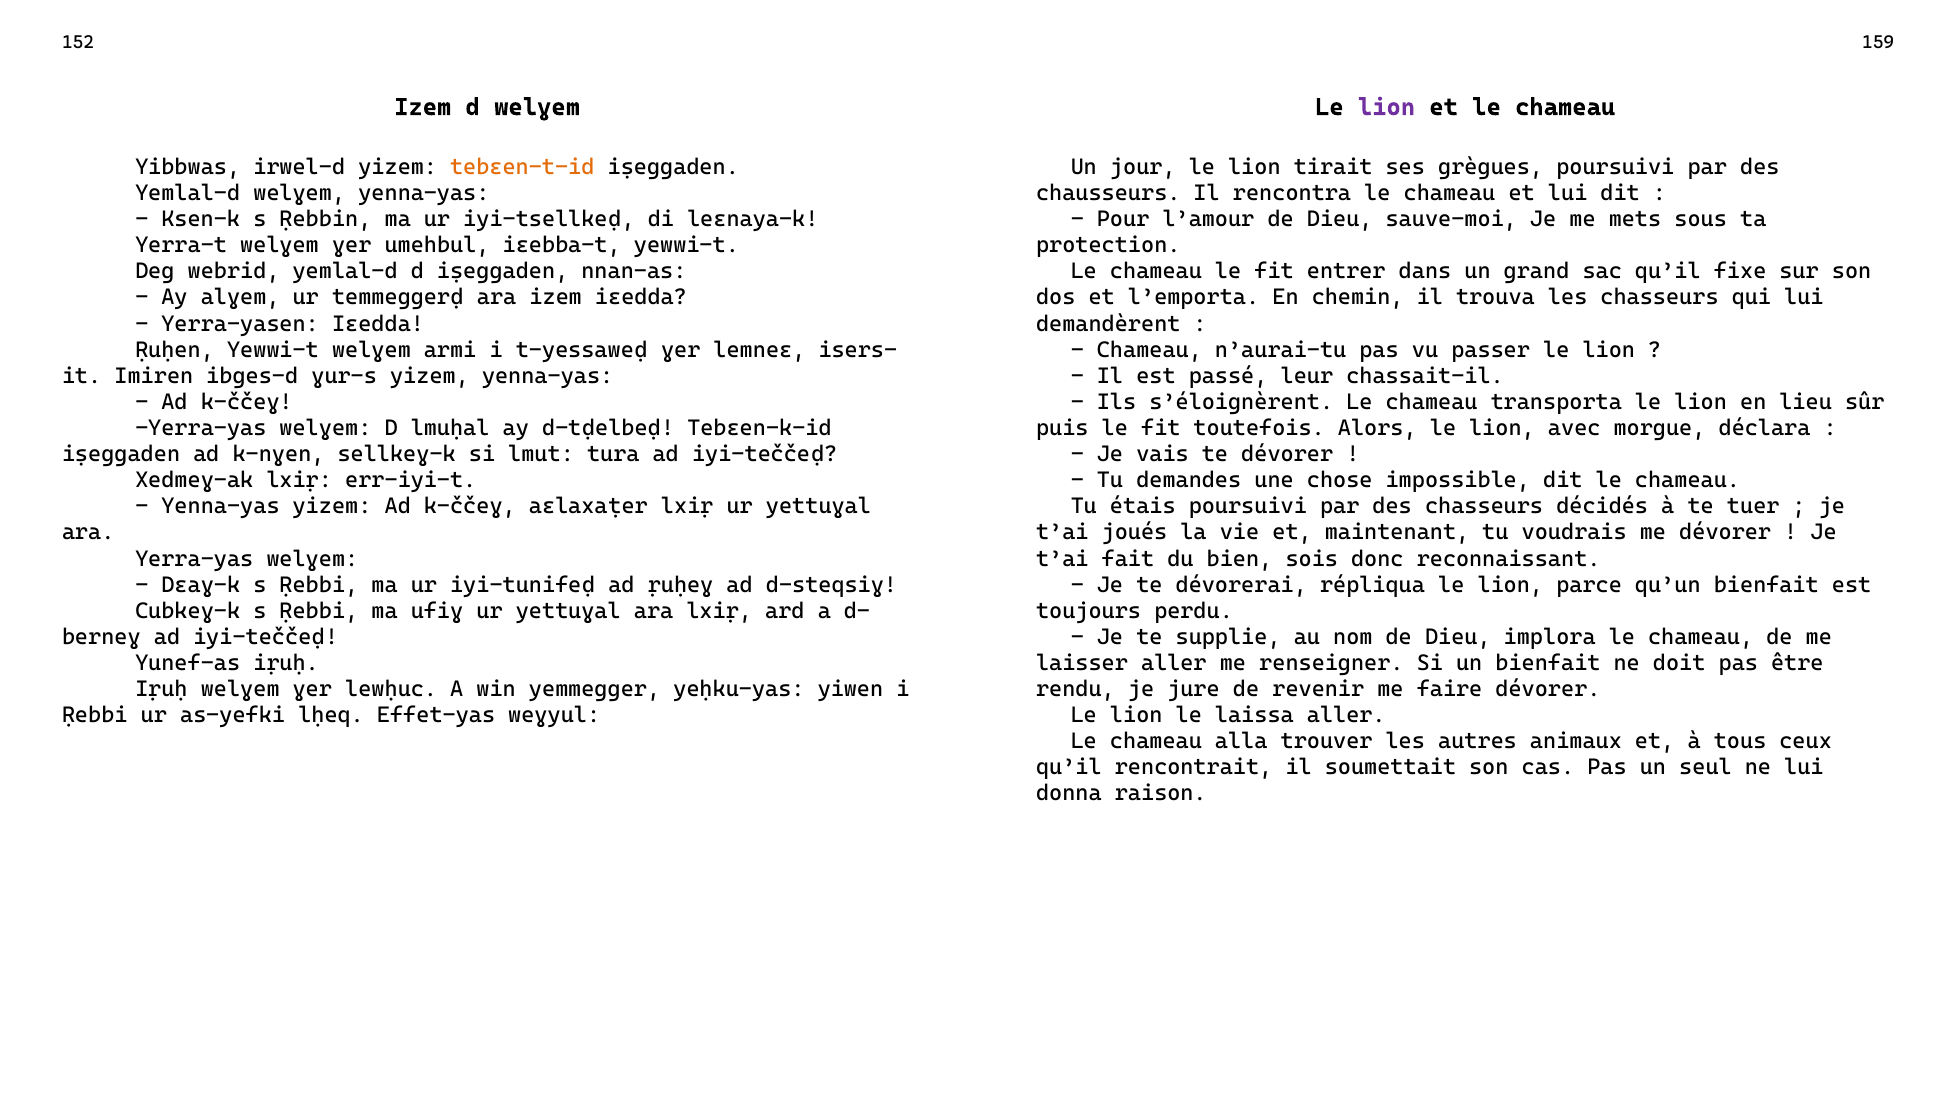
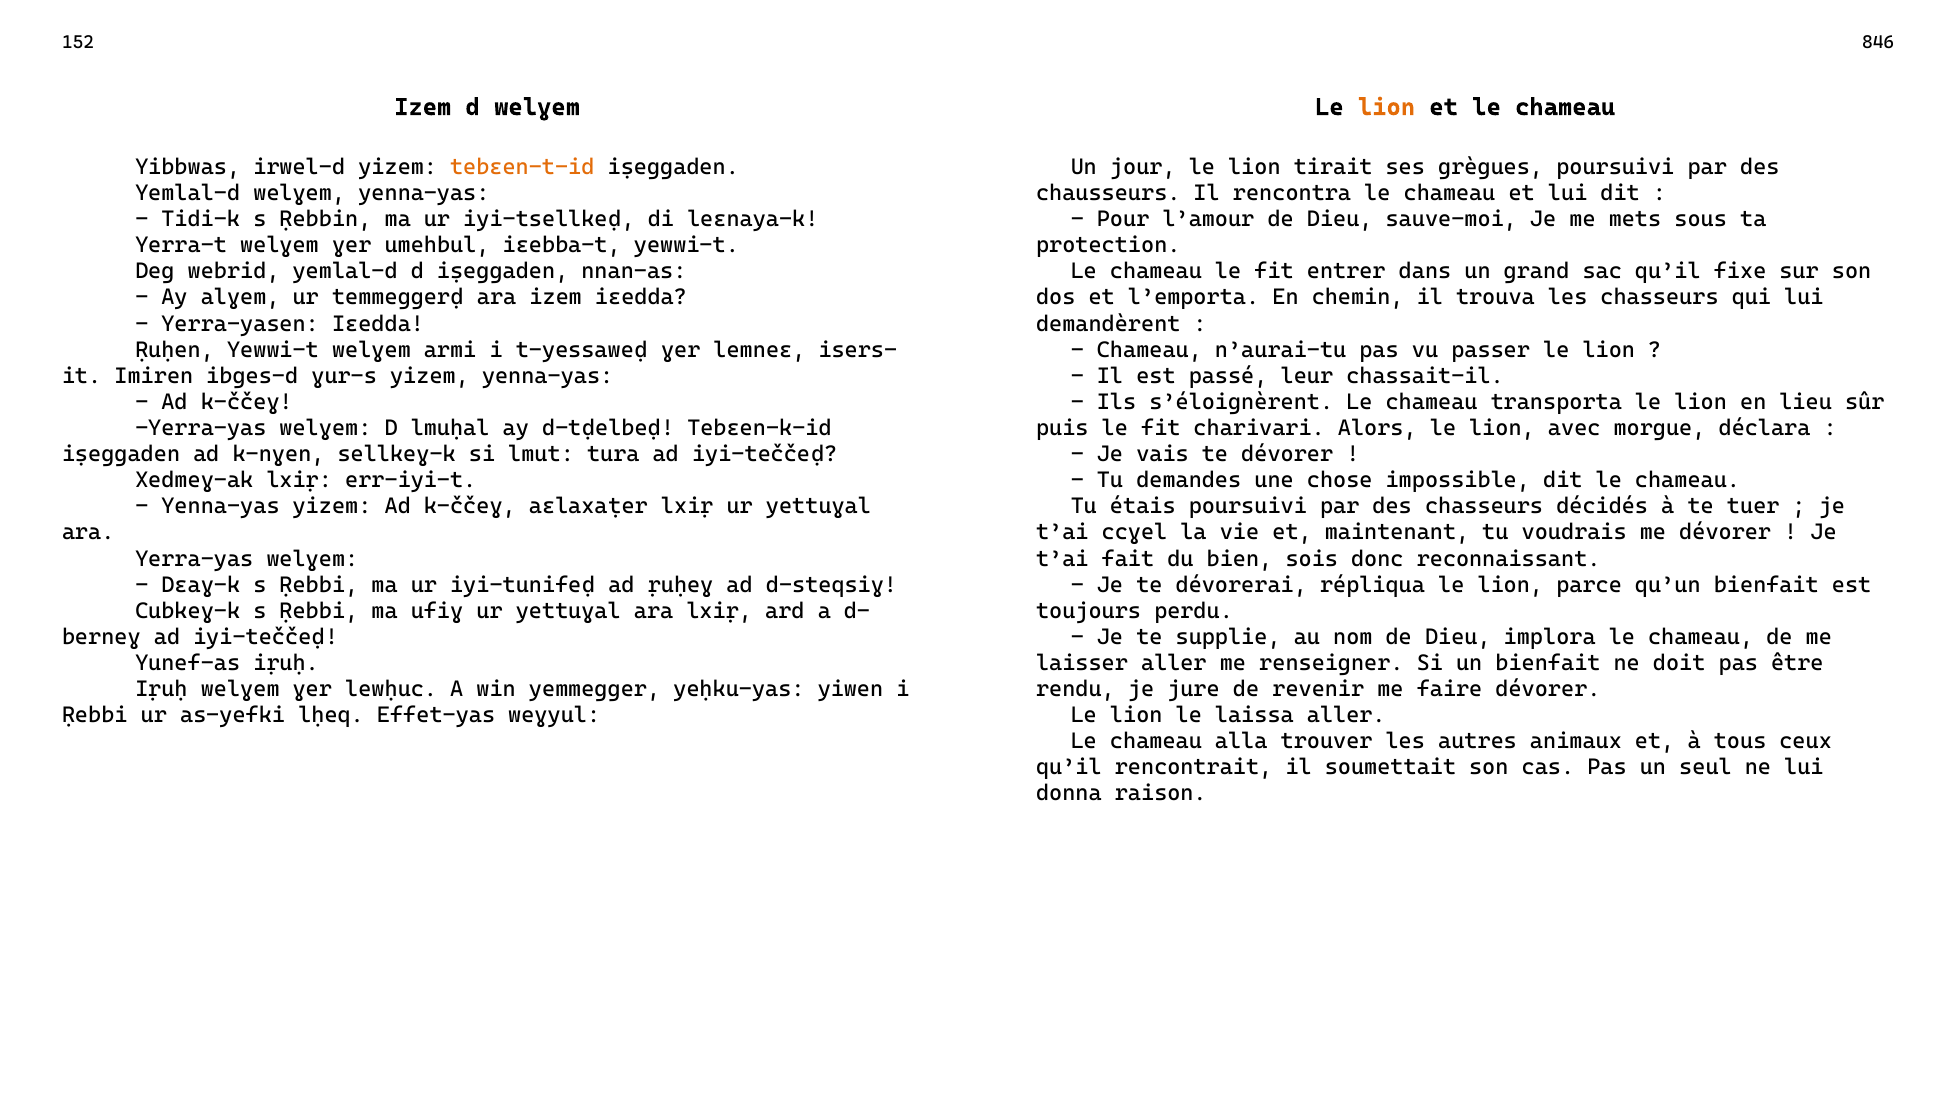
159: 159 -> 846
lion at (1386, 107) colour: purple -> orange
Ksen-k: Ksen-k -> Tidi-k
toutefois: toutefois -> charivari
joués: joués -> ccɣel
